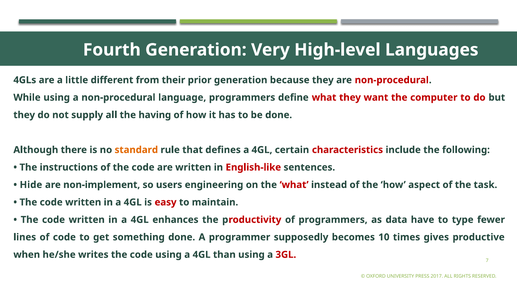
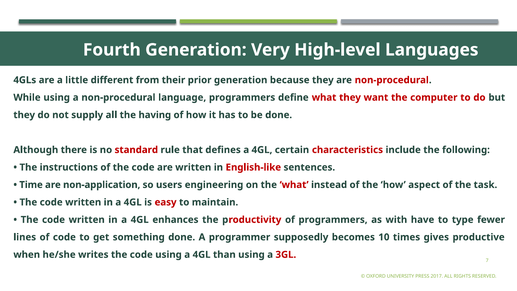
standard colour: orange -> red
Hide: Hide -> Time
non-implement: non-implement -> non-application
data: data -> with
